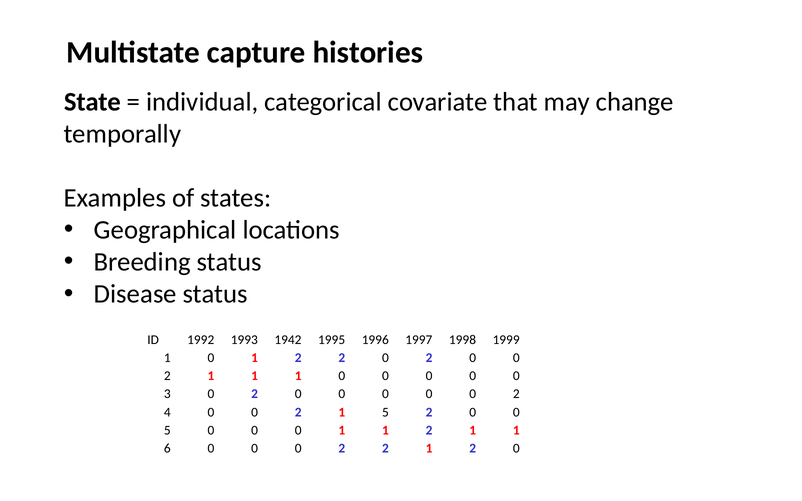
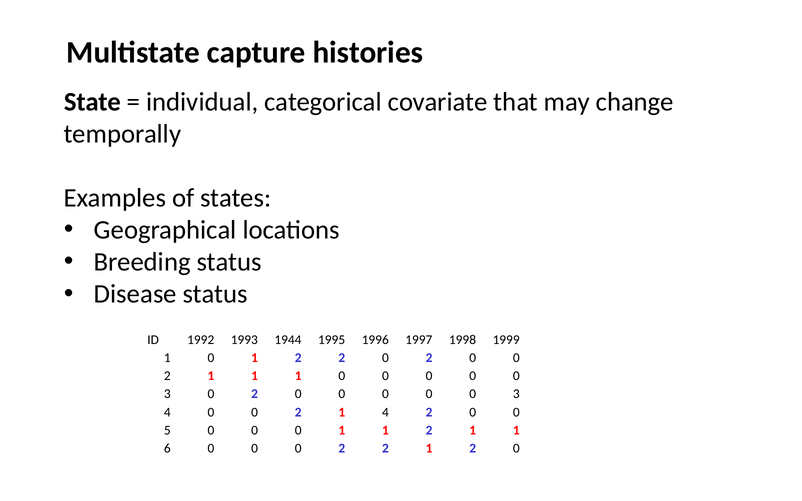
1942: 1942 -> 1944
2 at (516, 394): 2 -> 3
1 5: 5 -> 4
